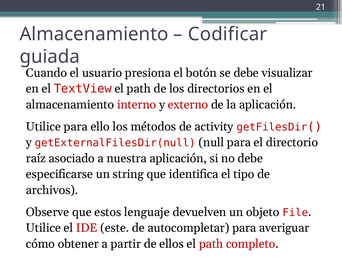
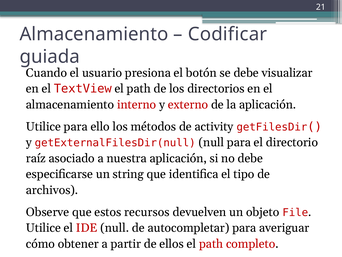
lenguaje: lenguaje -> recursos
IDE este: este -> null
